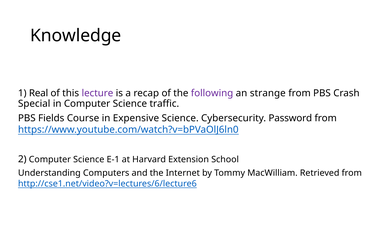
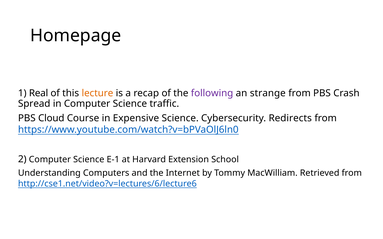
Knowledge: Knowledge -> Homepage
lecture colour: purple -> orange
Special: Special -> Spread
Fields: Fields -> Cloud
Password: Password -> Redirects
